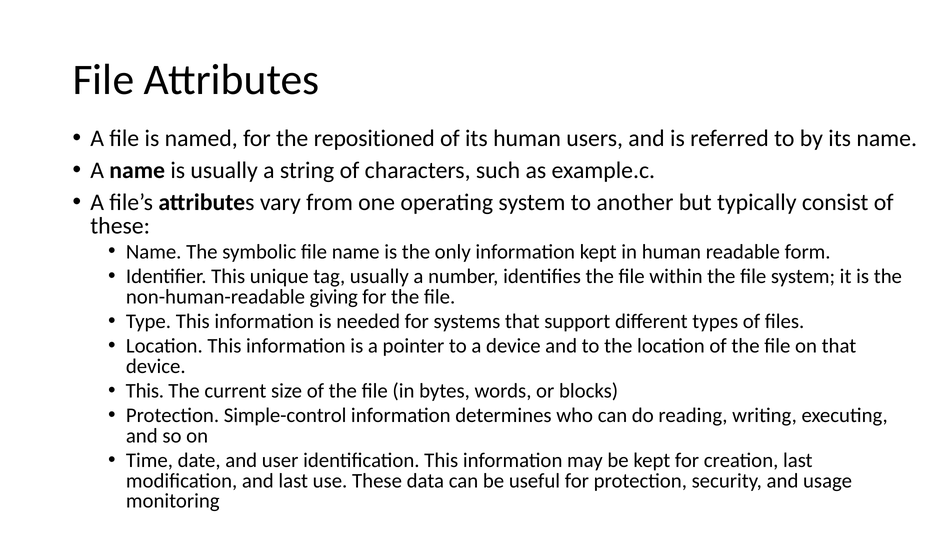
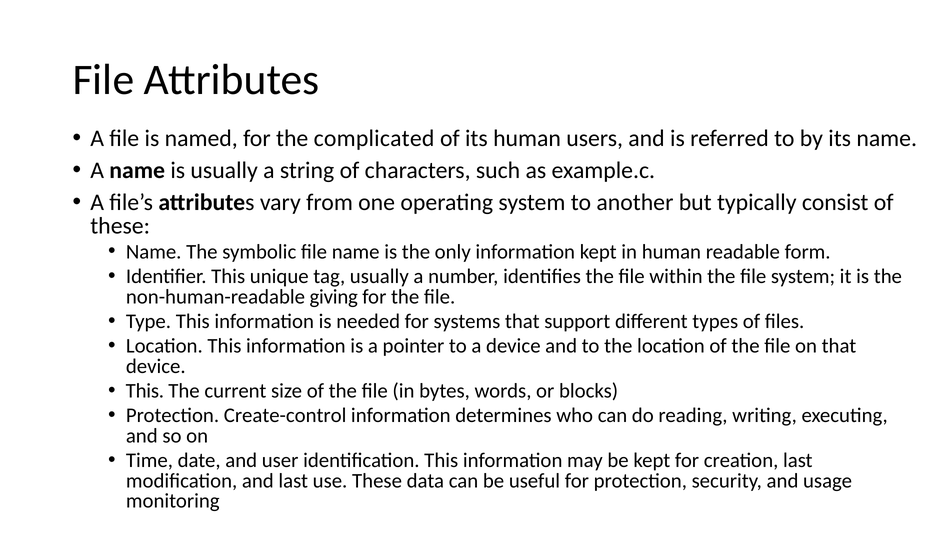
repositioned: repositioned -> complicated
Simple-control: Simple-control -> Create-control
